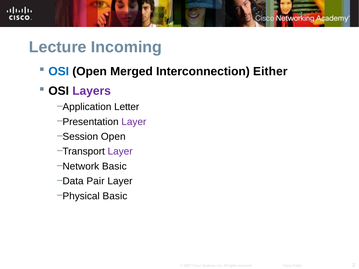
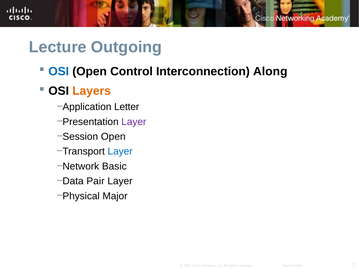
Incoming: Incoming -> Outgoing
Merged: Merged -> Control
Either: Either -> Along
Layers colour: purple -> orange
Layer at (120, 152) colour: purple -> blue
Physical Basic: Basic -> Major
